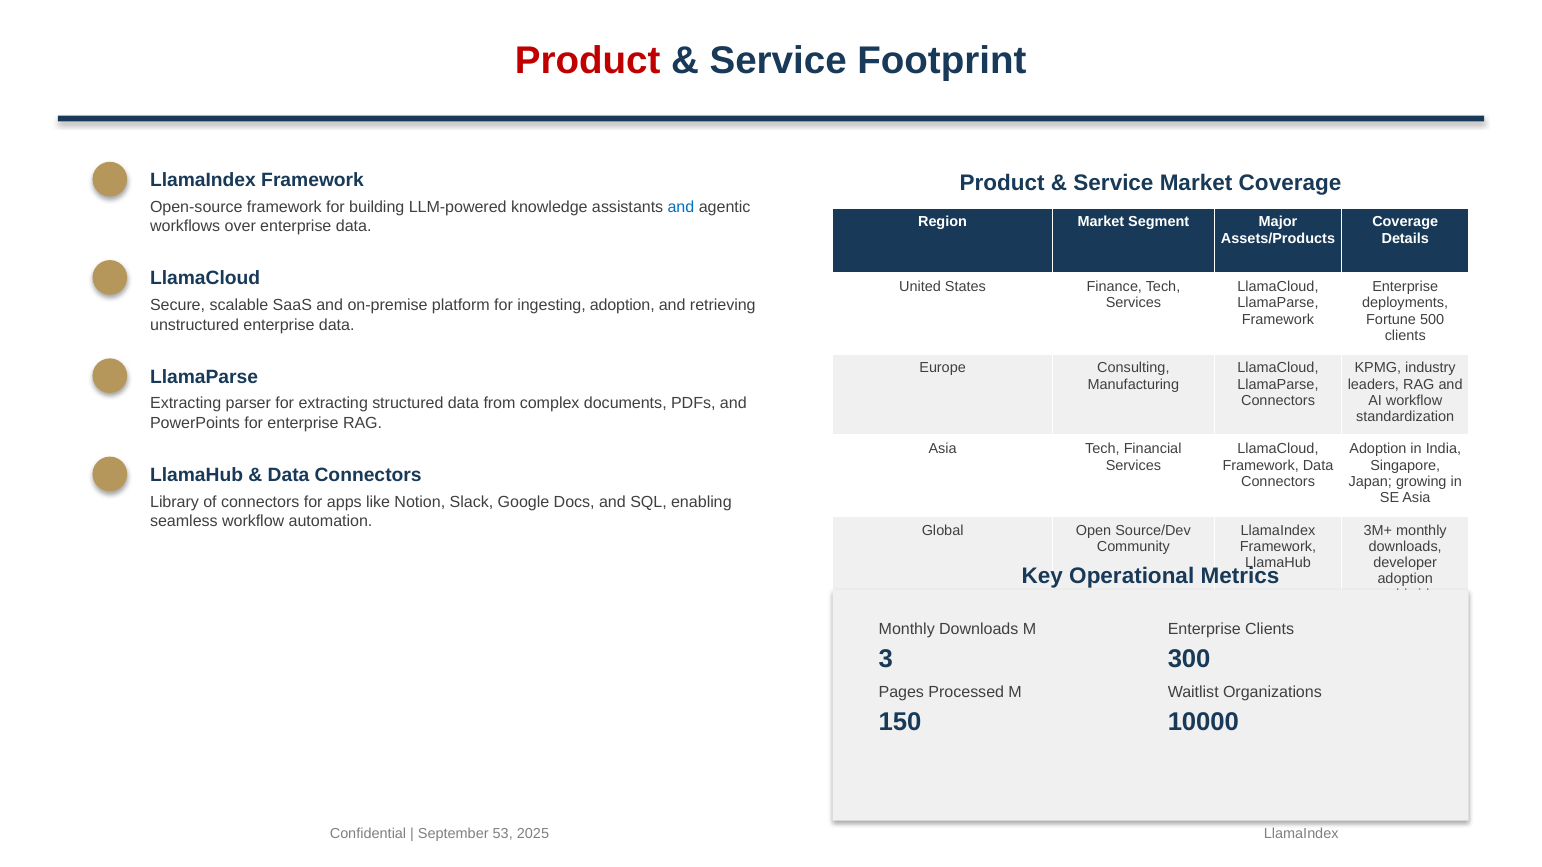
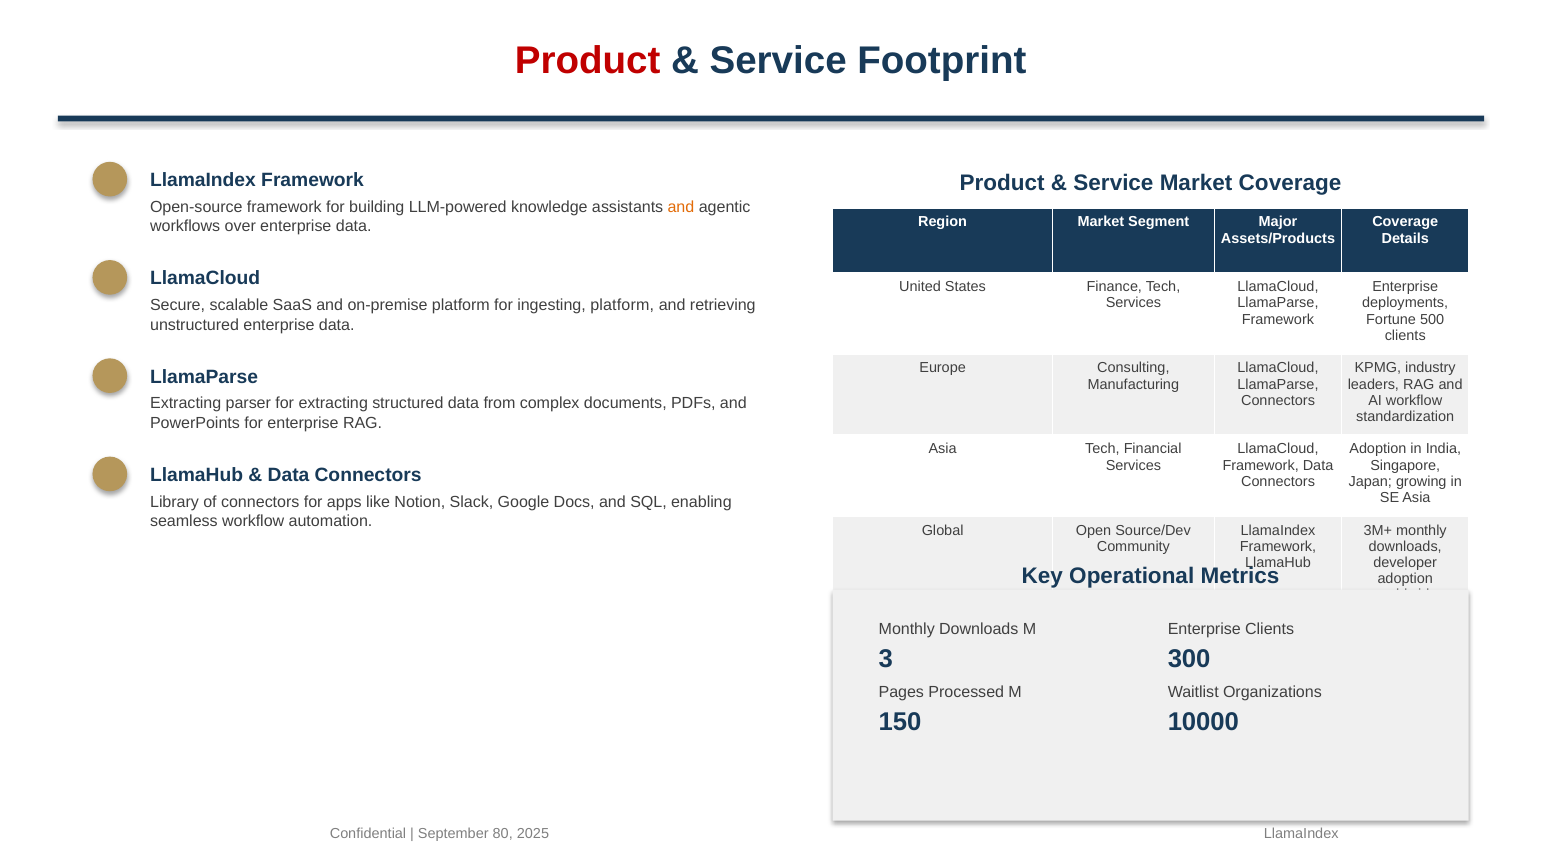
and at (681, 207) colour: blue -> orange
ingesting adoption: adoption -> platform
53: 53 -> 80
